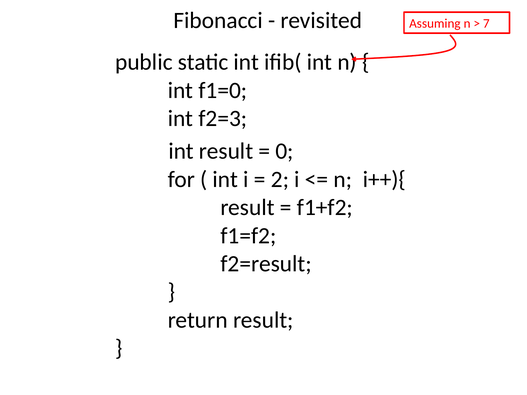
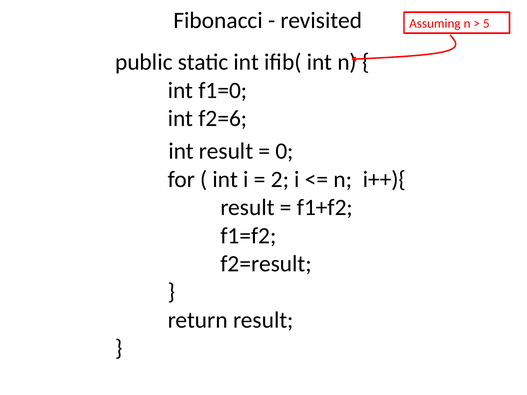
7: 7 -> 5
f2=3: f2=3 -> f2=6
